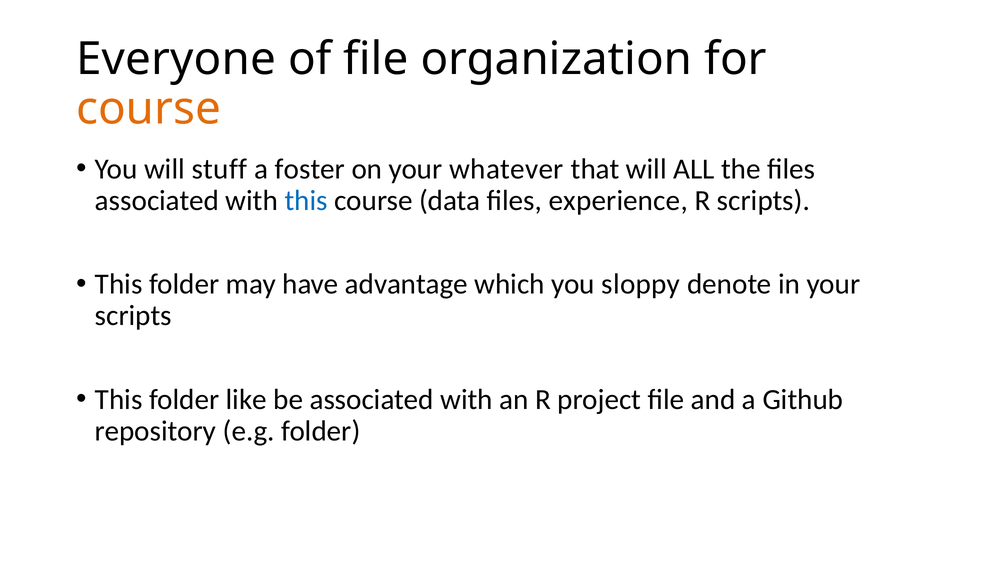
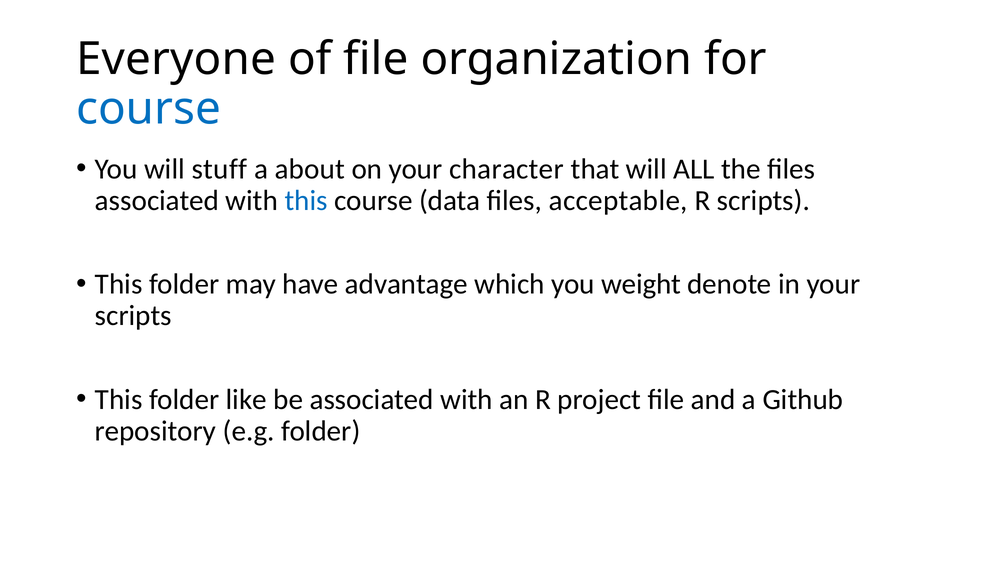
course at (149, 109) colour: orange -> blue
foster: foster -> about
whatever: whatever -> character
experience: experience -> acceptable
sloppy: sloppy -> weight
